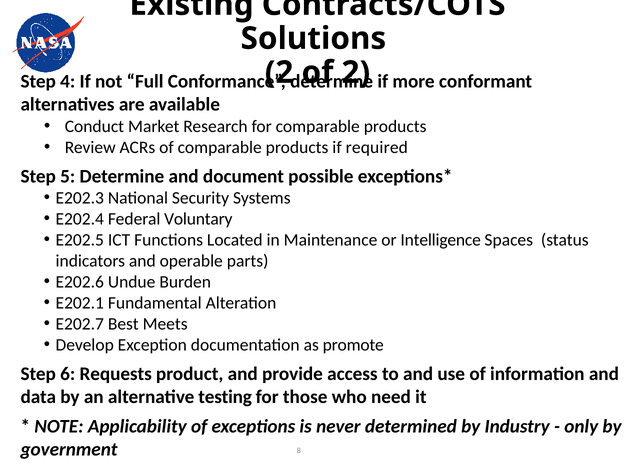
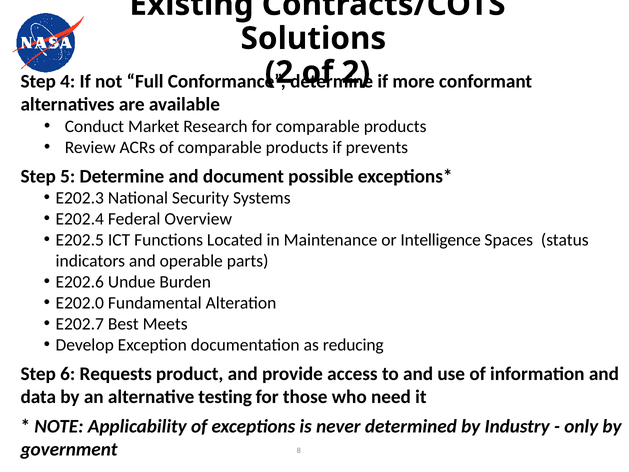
required: required -> prevents
Voluntary: Voluntary -> Overview
E202.1: E202.1 -> E202.0
promote: promote -> reducing
